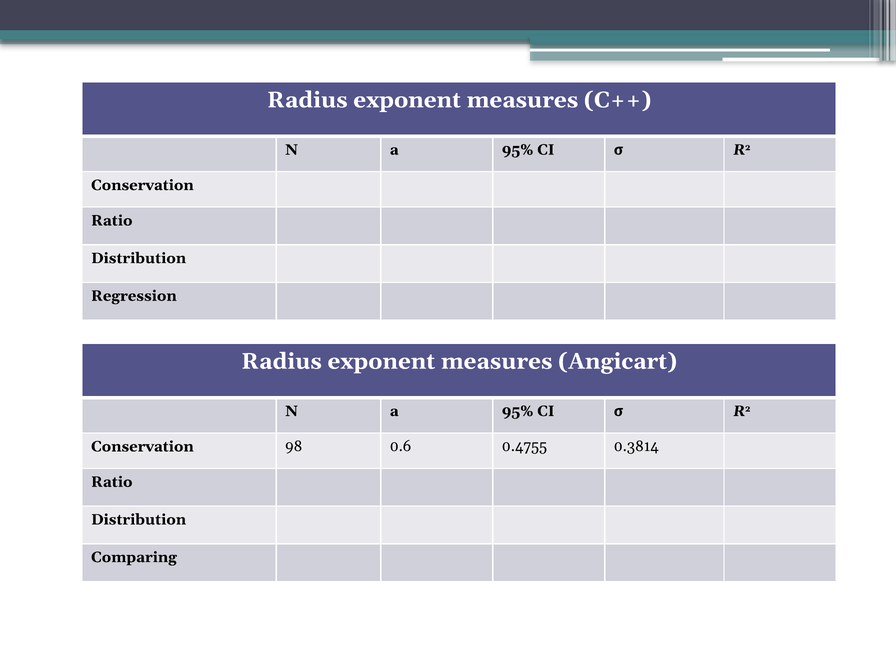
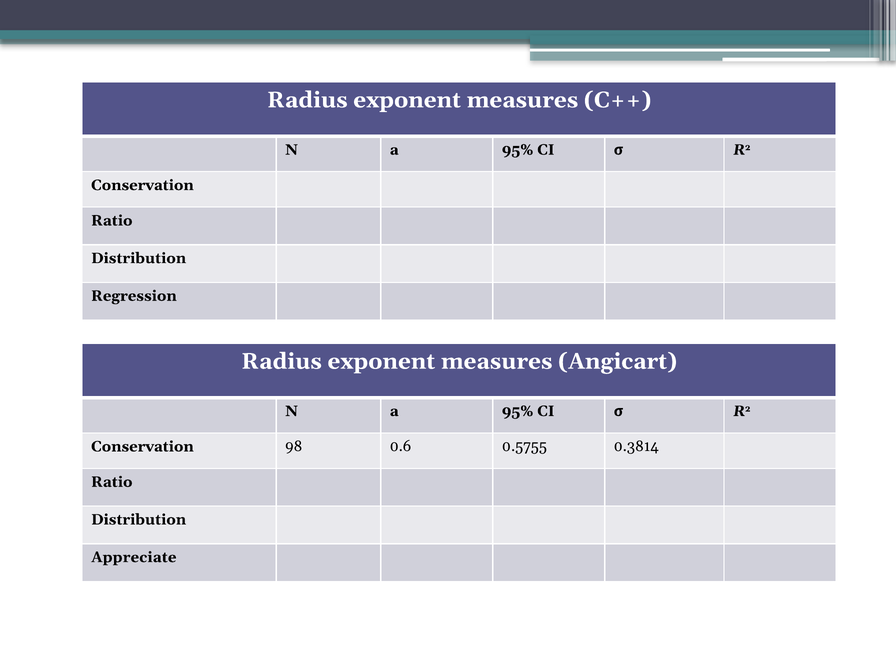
0.4755: 0.4755 -> 0.5755
Comparing: Comparing -> Appreciate
